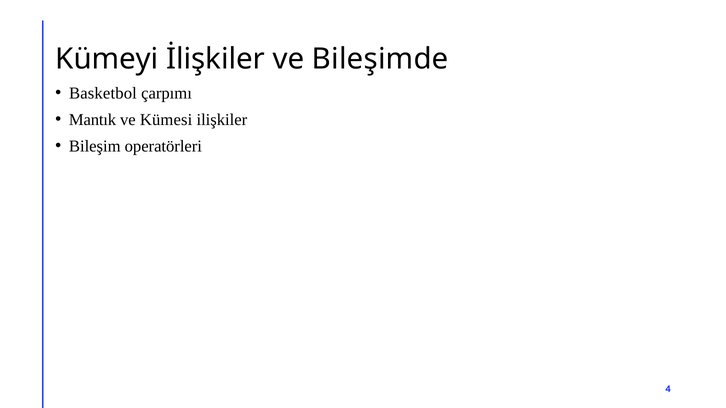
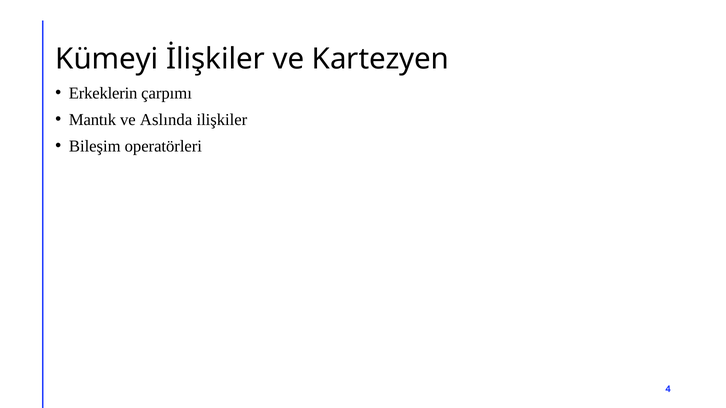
Bileşimde: Bileşimde -> Kartezyen
Basketbol: Basketbol -> Erkeklerin
Kümesi: Kümesi -> Aslında
